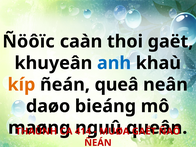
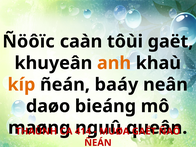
thoi: thoi -> tôùi
anh colour: blue -> orange
queâ: queâ -> baáy
